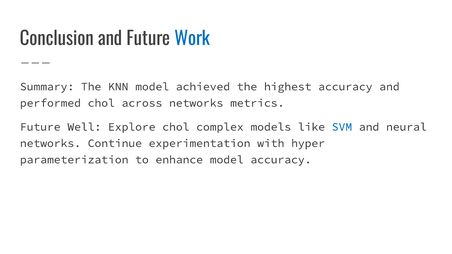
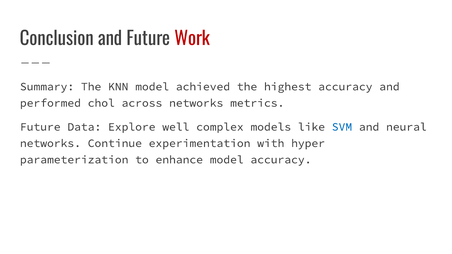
Work colour: blue -> red
Well: Well -> Data
Explore chol: chol -> well
